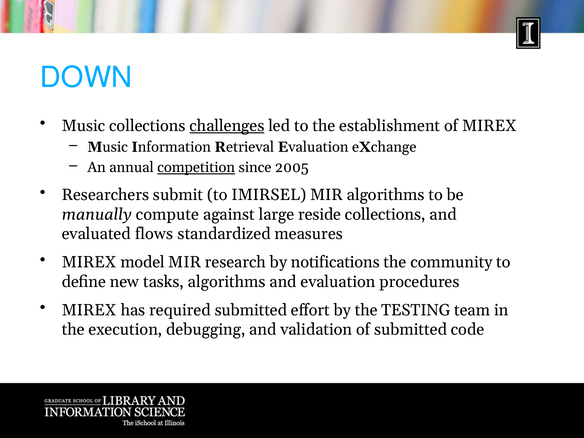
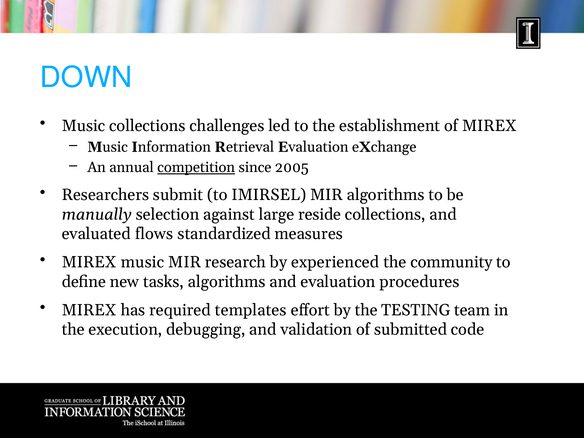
challenges underline: present -> none
compute: compute -> selection
MIREX model: model -> music
notifications: notifications -> experienced
required submitted: submitted -> templates
